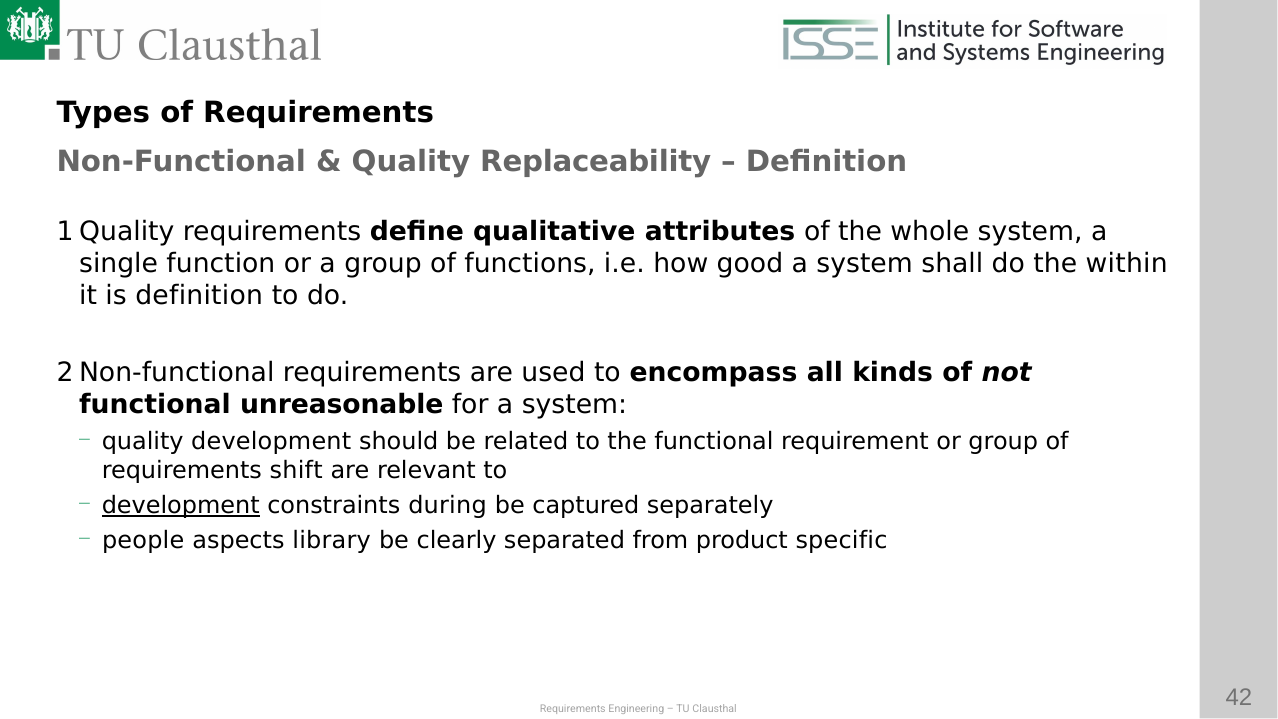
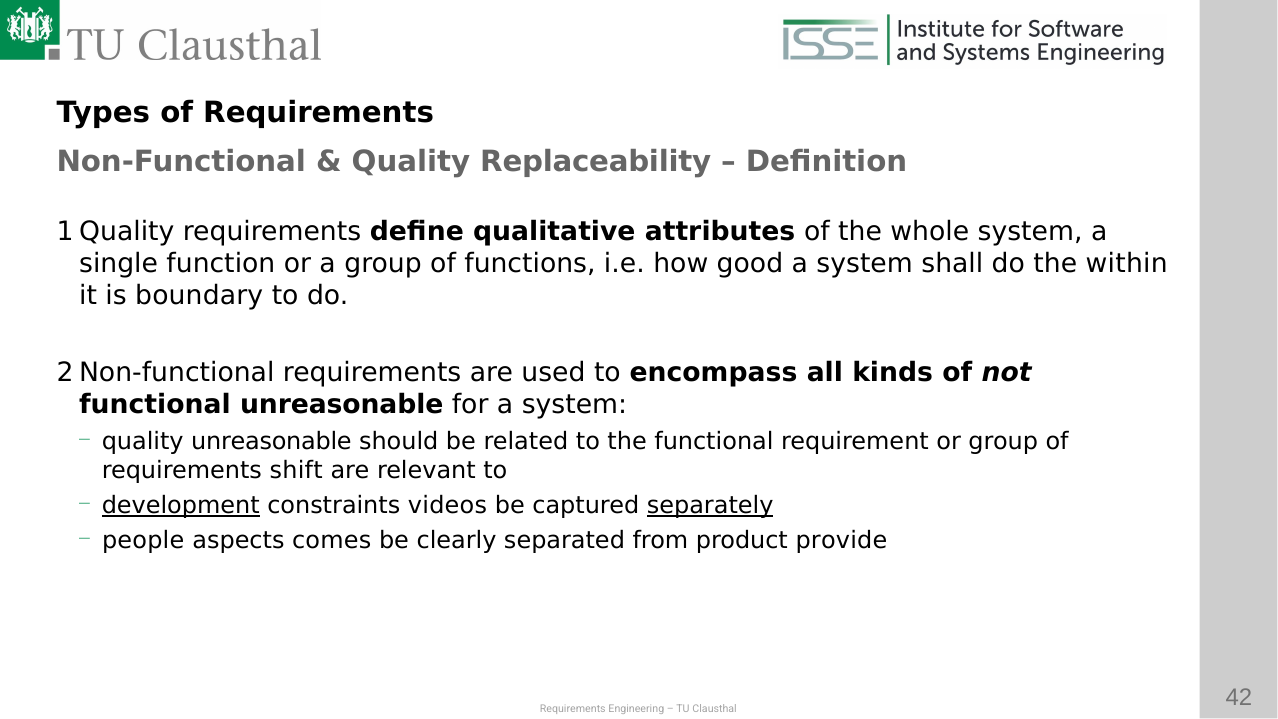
is definition: definition -> boundary
quality development: development -> unreasonable
during: during -> videos
separately underline: none -> present
library: library -> comes
specific: specific -> provide
